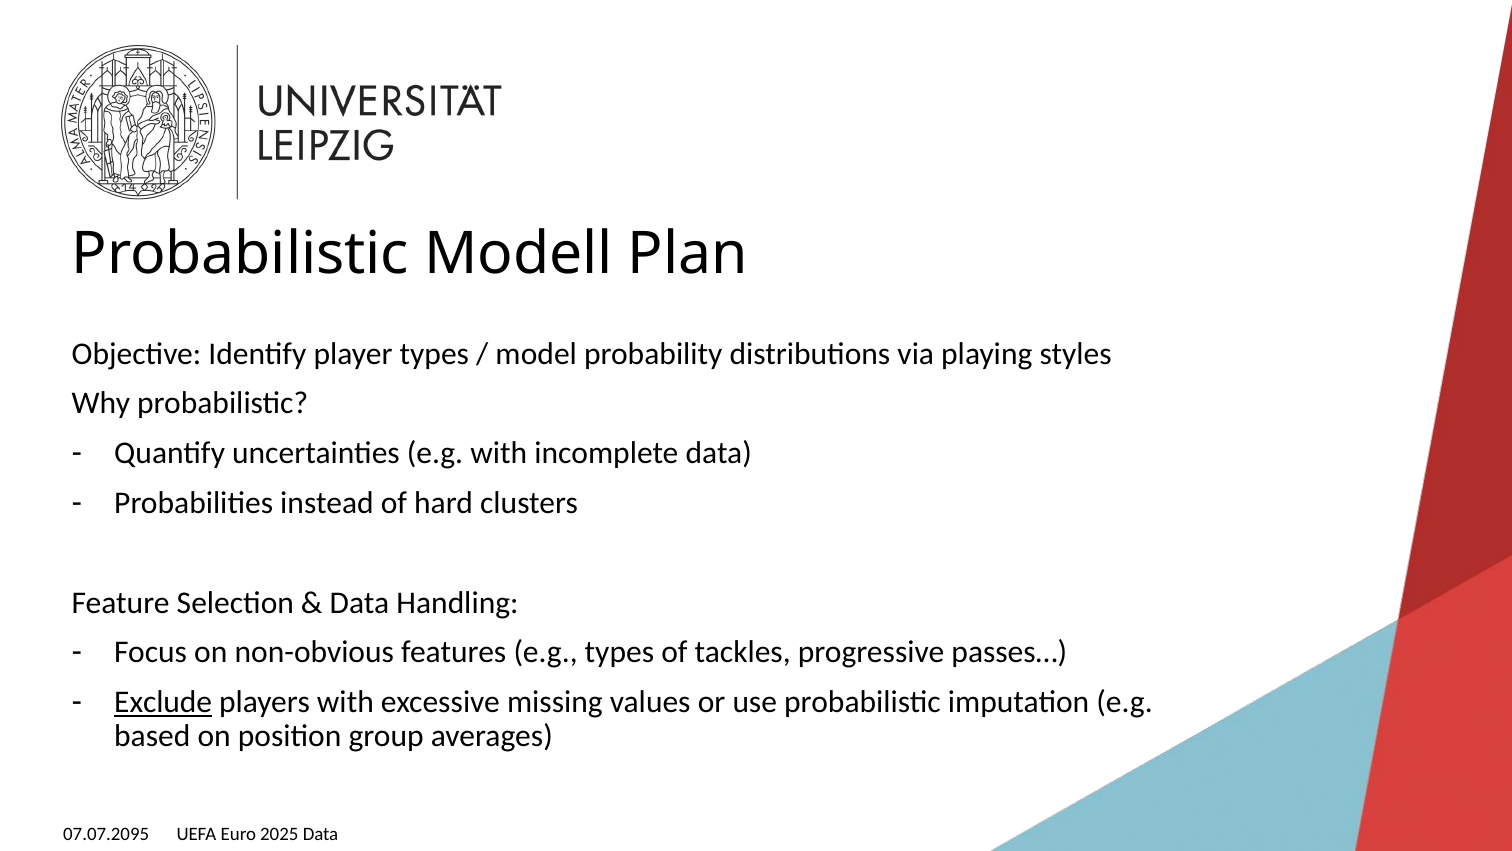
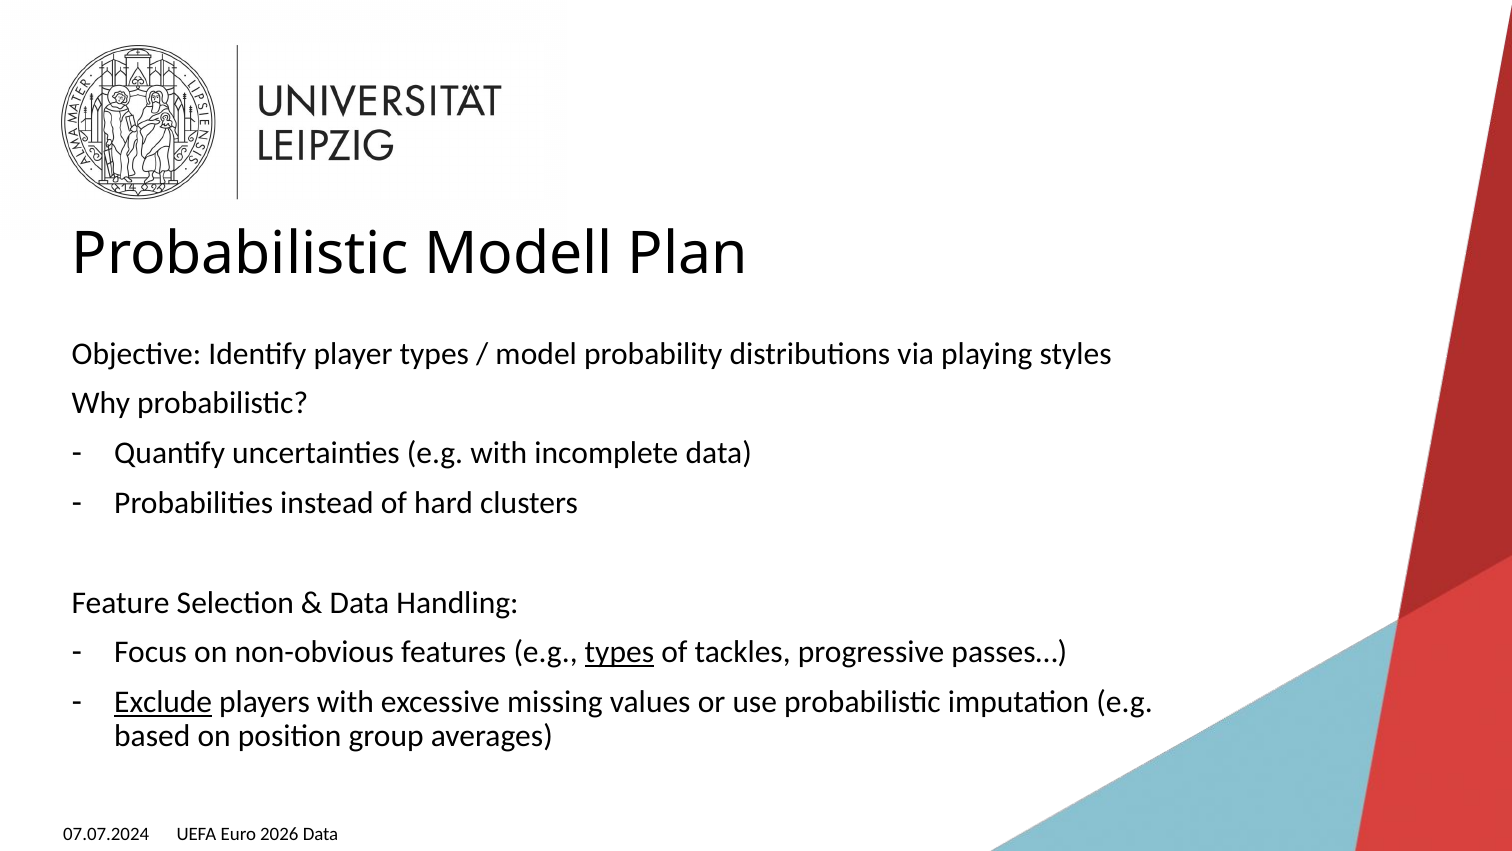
types at (619, 652) underline: none -> present
07.07.2095: 07.07.2095 -> 07.07.2024
2025: 2025 -> 2026
